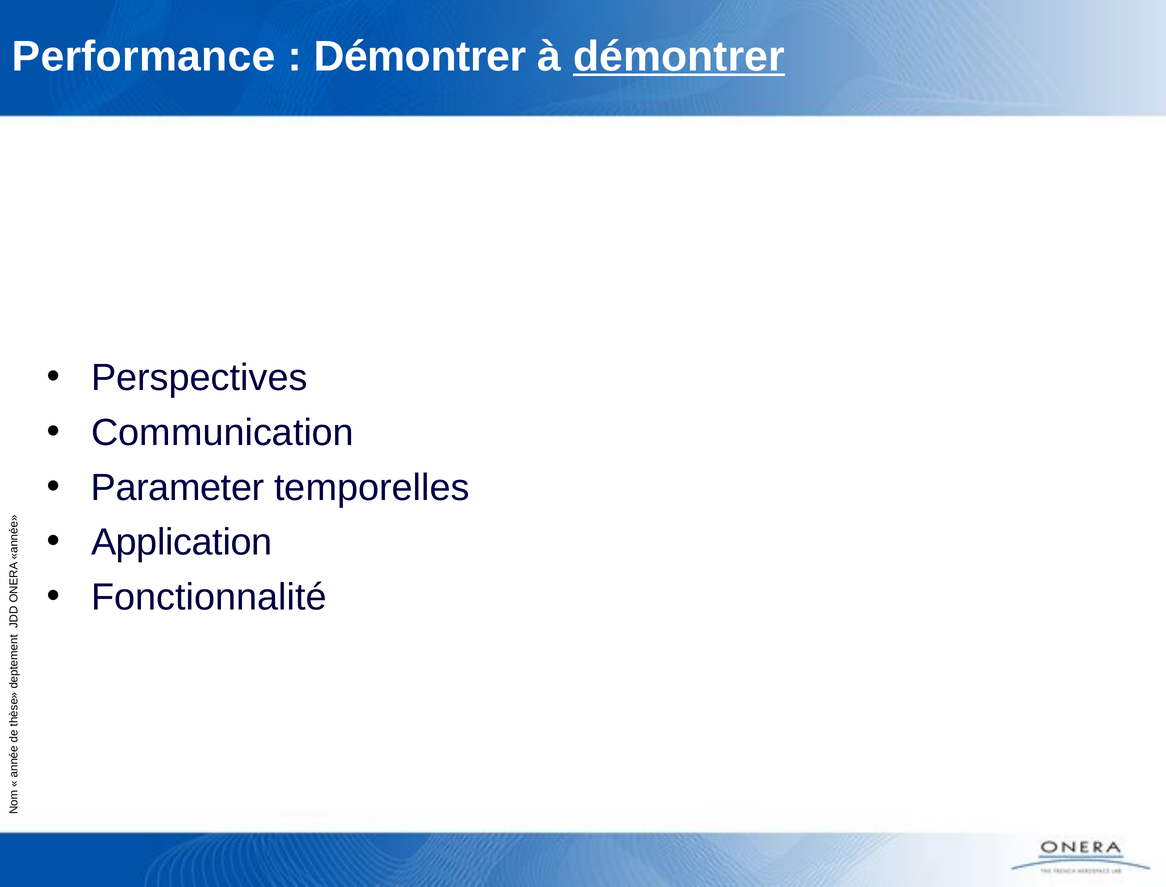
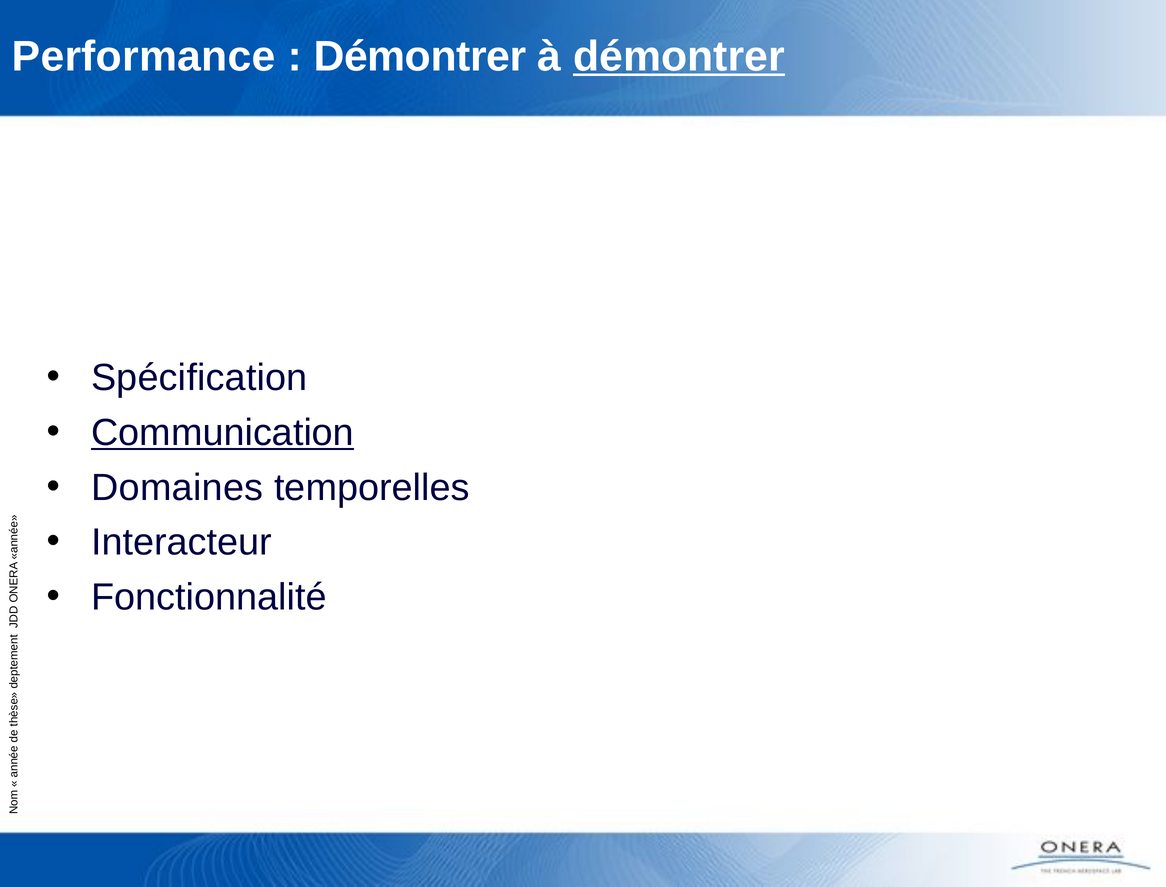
Perspectives: Perspectives -> Spécification
Communication underline: none -> present
Parameter: Parameter -> Domaines
Application: Application -> Interacteur
